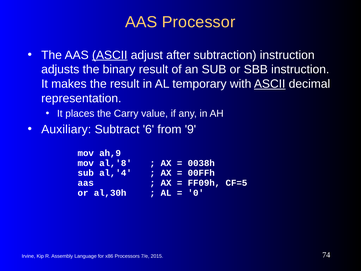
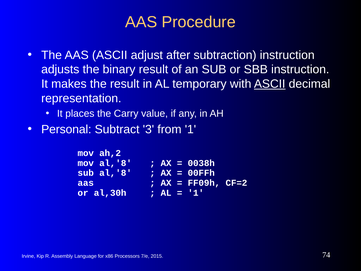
Processor: Processor -> Procedure
ASCII at (110, 55) underline: present -> none
Auxiliary: Auxiliary -> Personal
6: 6 -> 3
from 9: 9 -> 1
ah,9: ah,9 -> ah,2
sub al,'4: al,'4 -> al,'8
CF=5: CF=5 -> CF=2
0 at (196, 193): 0 -> 1
